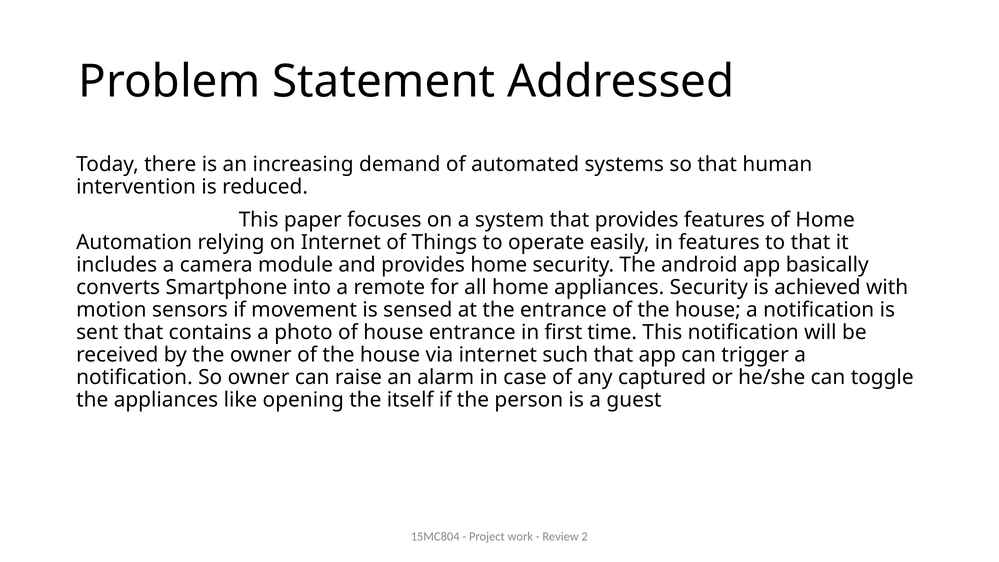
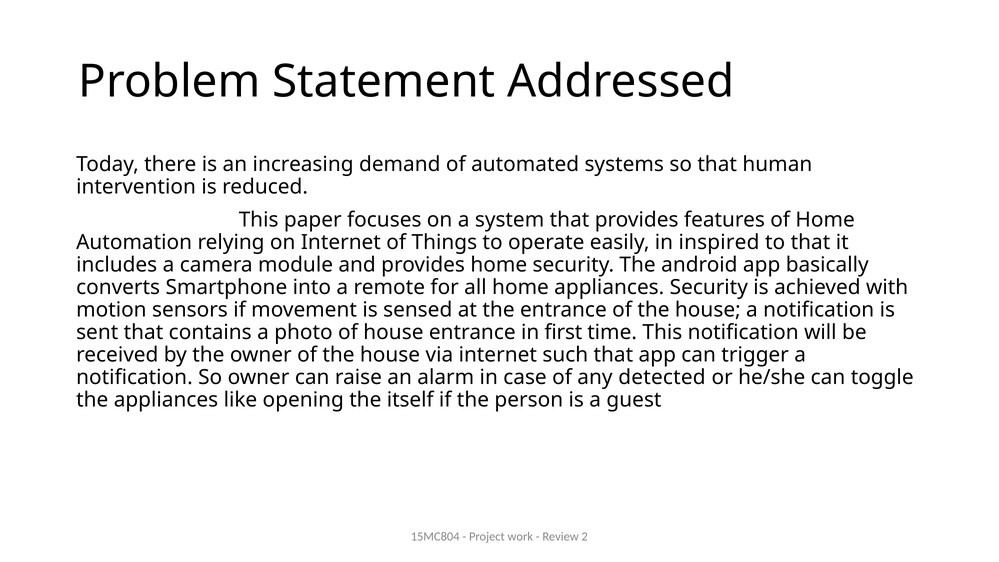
in features: features -> inspired
captured: captured -> detected
